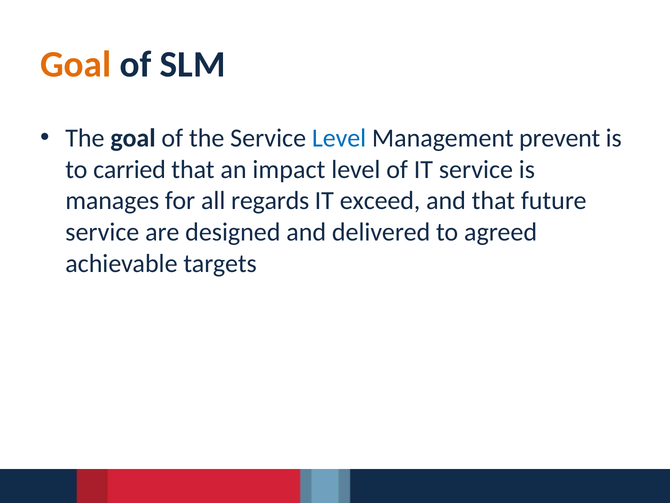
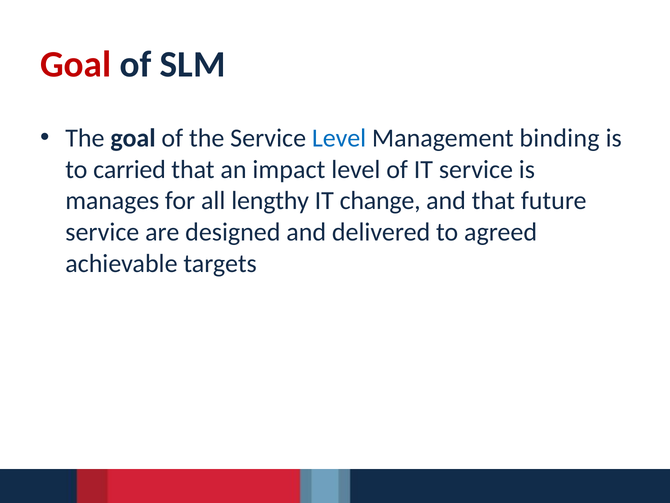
Goal at (76, 65) colour: orange -> red
prevent: prevent -> binding
regards: regards -> lengthy
exceed: exceed -> change
